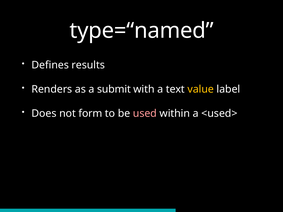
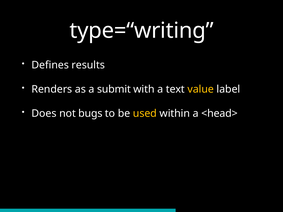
type=“named: type=“named -> type=“writing
form: form -> bugs
used colour: pink -> yellow
<used>: <used> -> <head>
